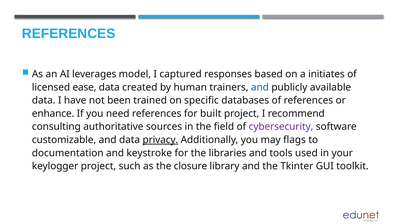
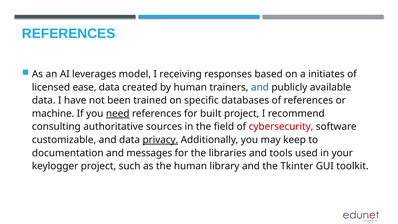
captured: captured -> receiving
enhance: enhance -> machine
need underline: none -> present
cybersecurity colour: purple -> red
flags: flags -> keep
keystroke: keystroke -> messages
the closure: closure -> human
